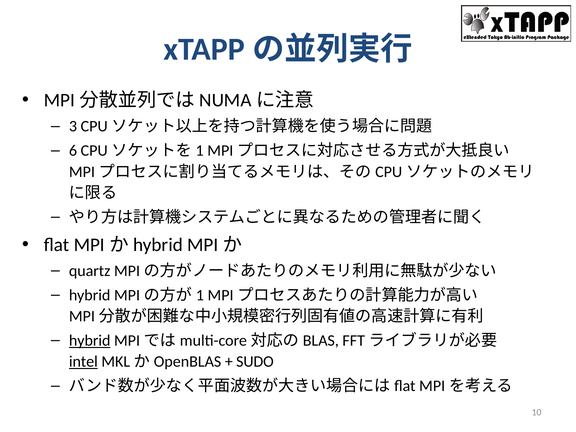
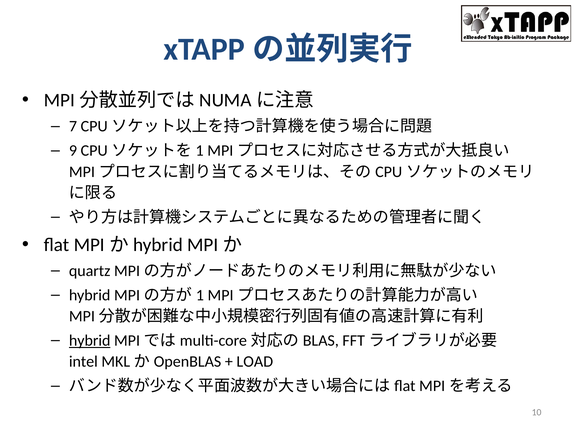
3: 3 -> 7
6: 6 -> 9
intel underline: present -> none
SUDO: SUDO -> LOAD
